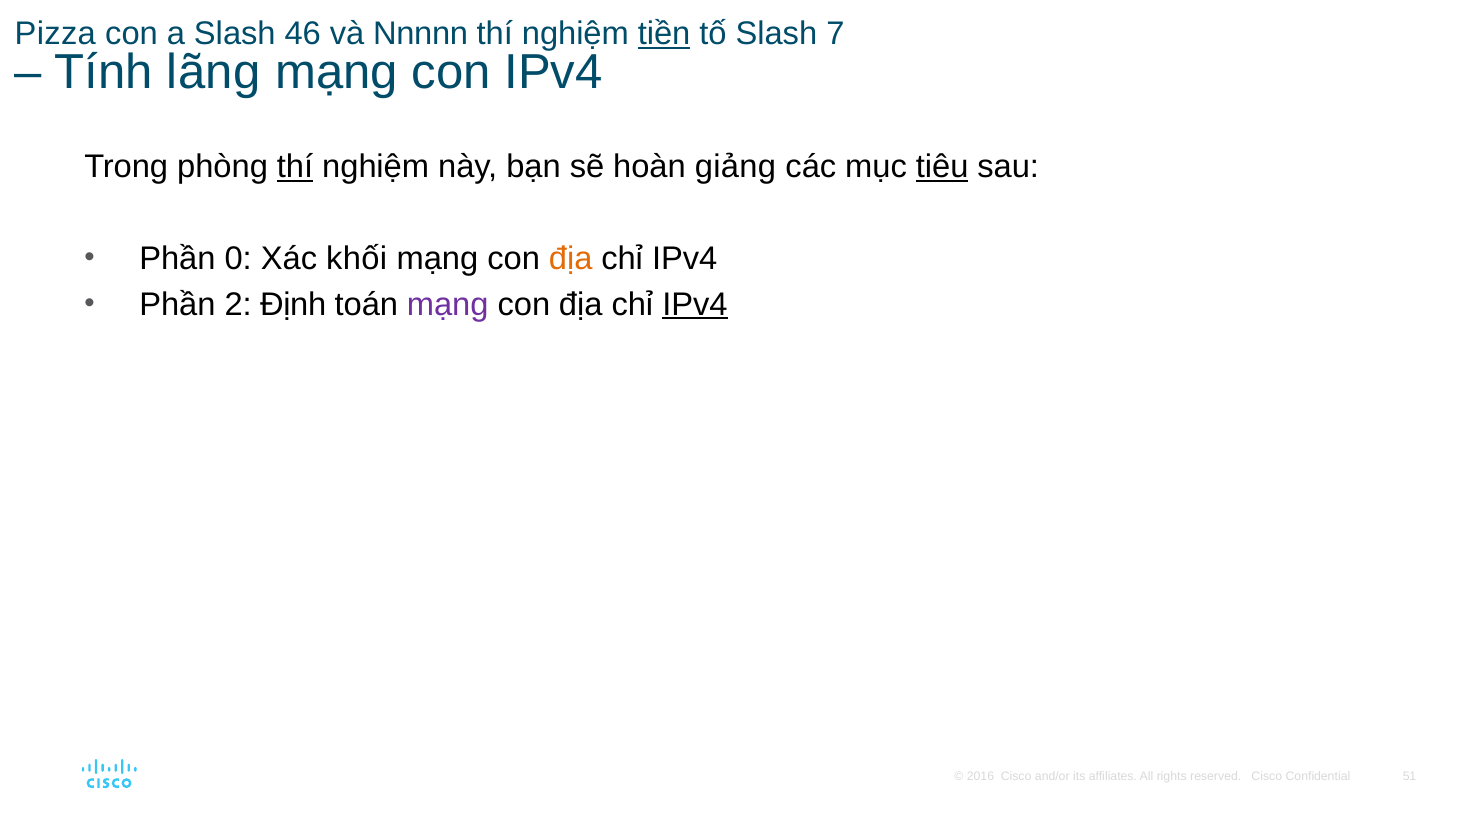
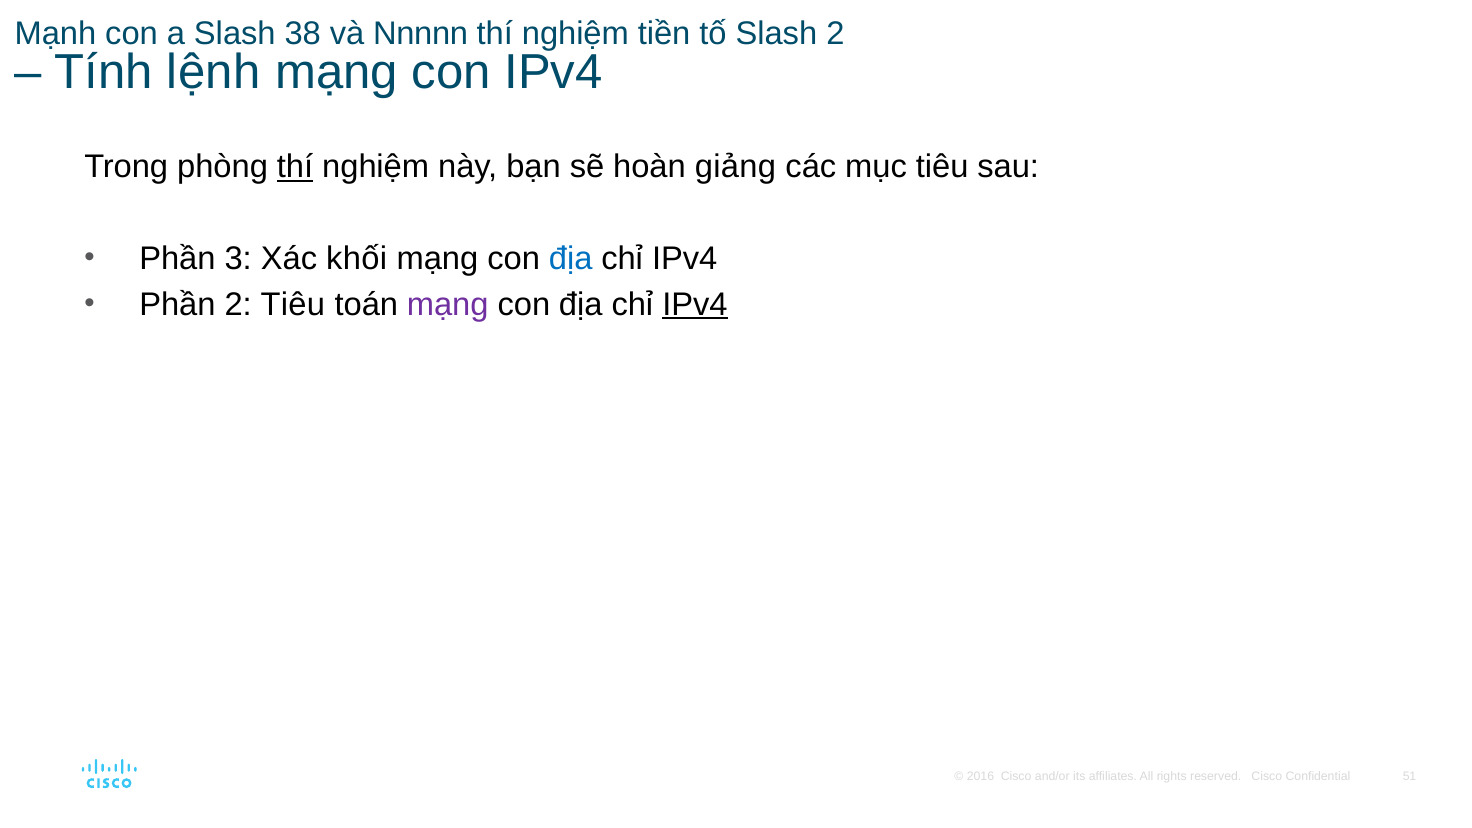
Pizza: Pizza -> Mạnh
46: 46 -> 38
tiền underline: present -> none
Slash 7: 7 -> 2
lãng: lãng -> lệnh
tiêu at (942, 167) underline: present -> none
0: 0 -> 3
địa at (571, 259) colour: orange -> blue
2 Định: Định -> Tiêu
